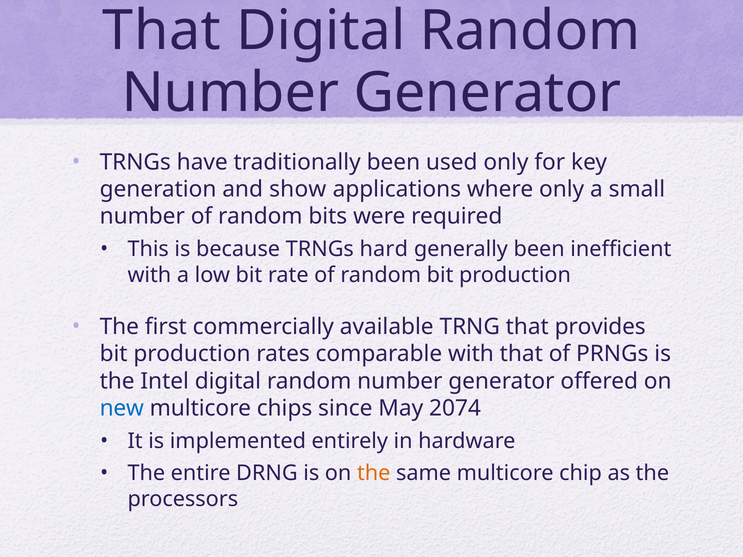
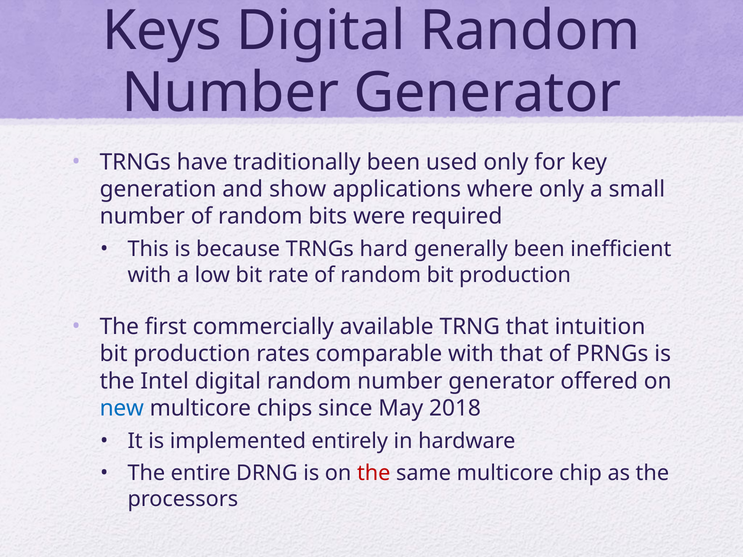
That at (162, 31): That -> Keys
provides: provides -> intuition
2074: 2074 -> 2018
the at (374, 473) colour: orange -> red
